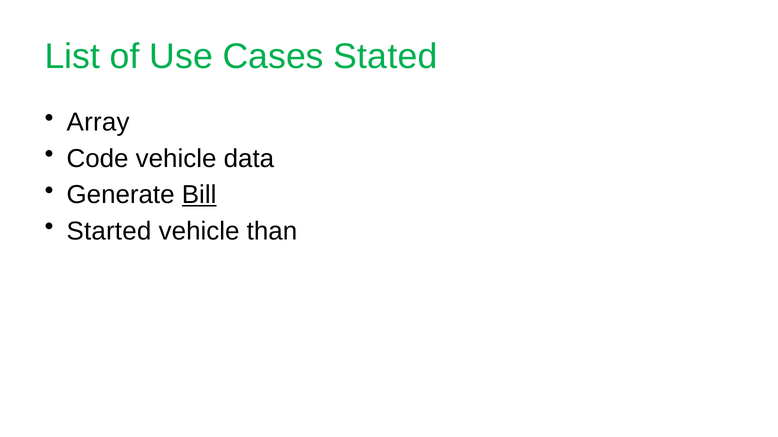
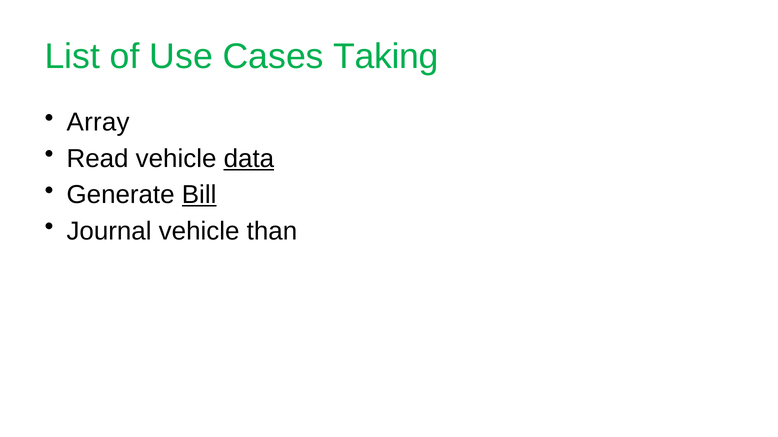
Stated: Stated -> Taking
Code: Code -> Read
data underline: none -> present
Started: Started -> Journal
